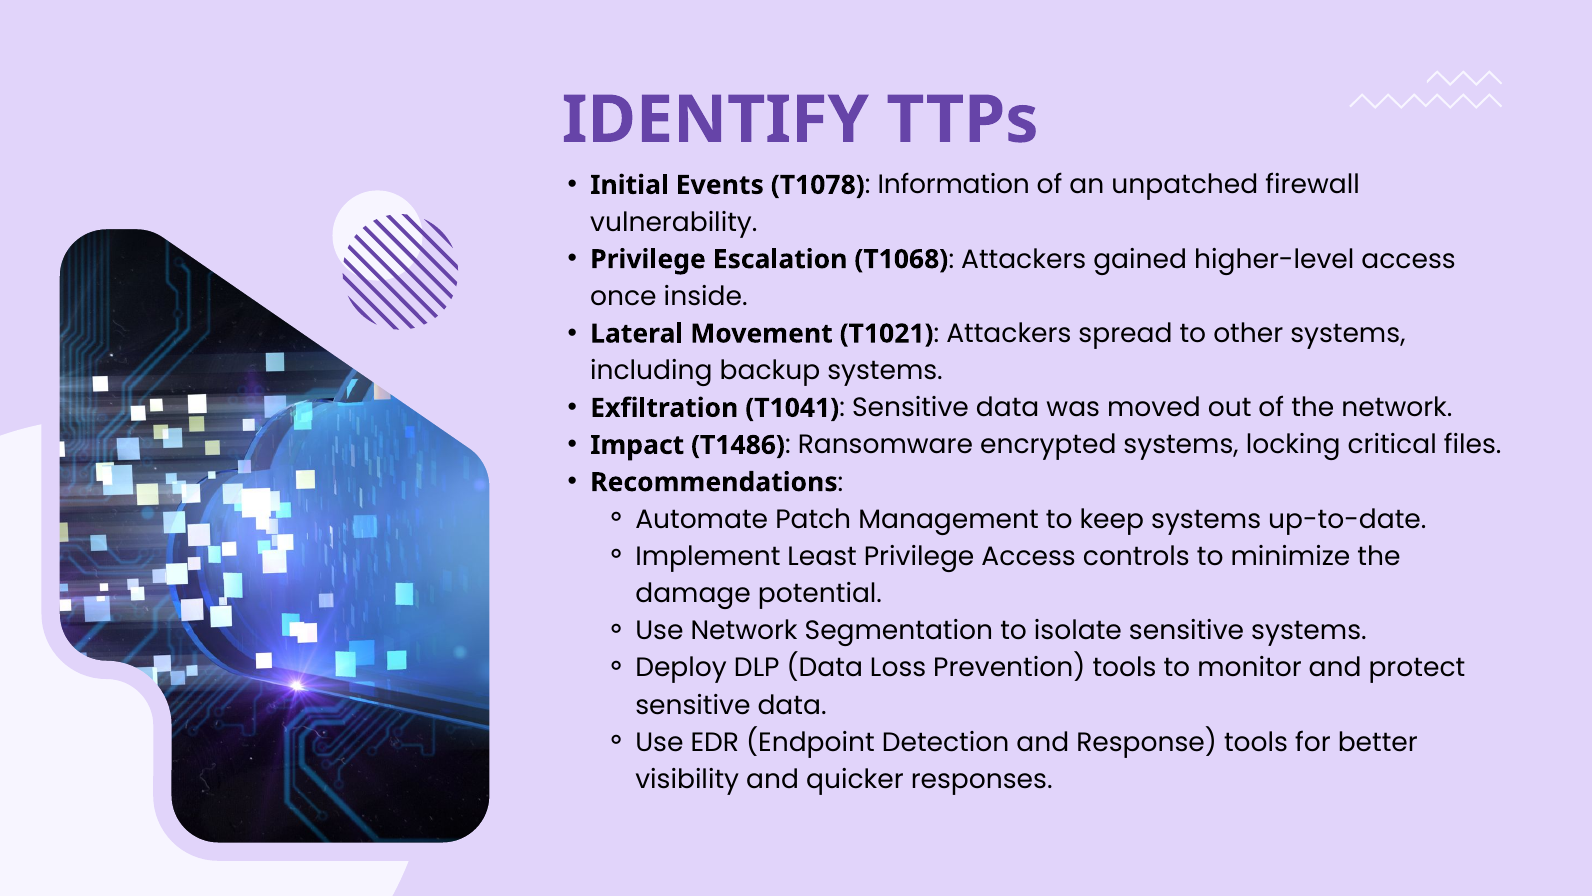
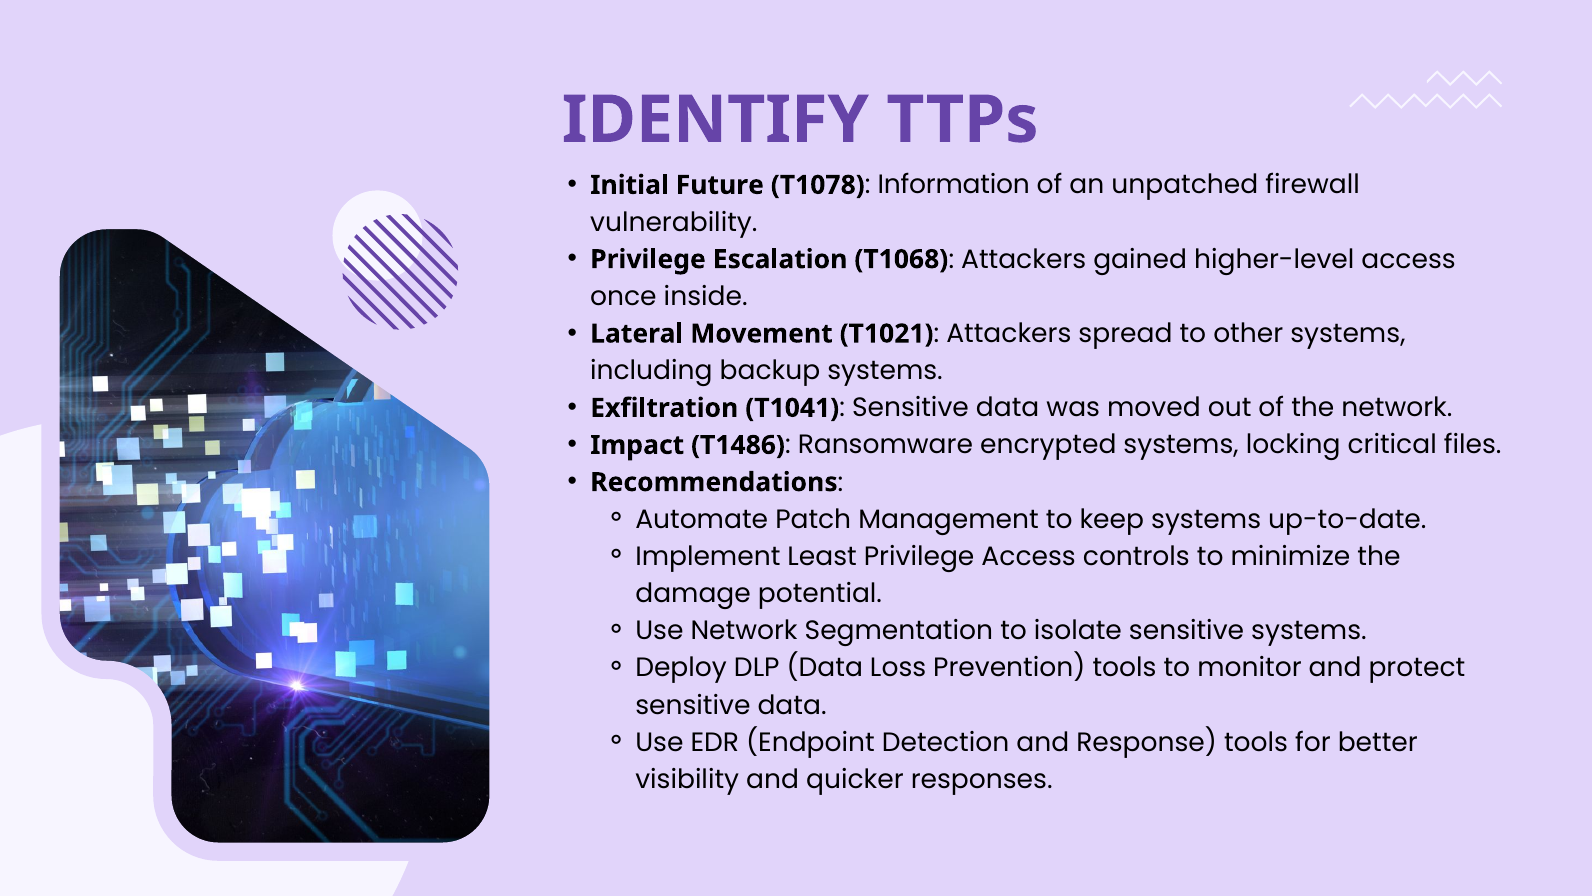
Events: Events -> Future
